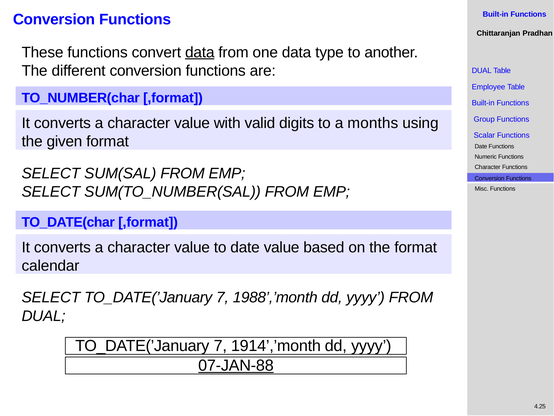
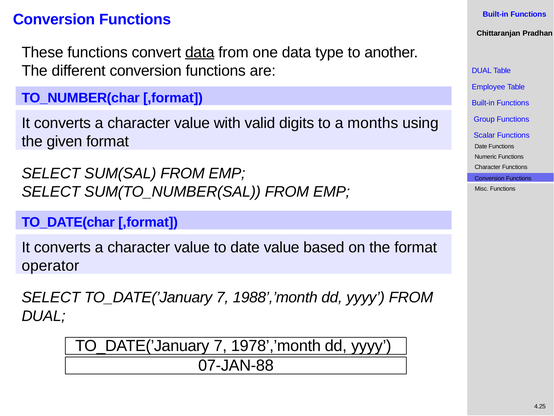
calendar: calendar -> operator
1914’,’month: 1914’,’month -> 1978’,’month
07-JAN-88 underline: present -> none
